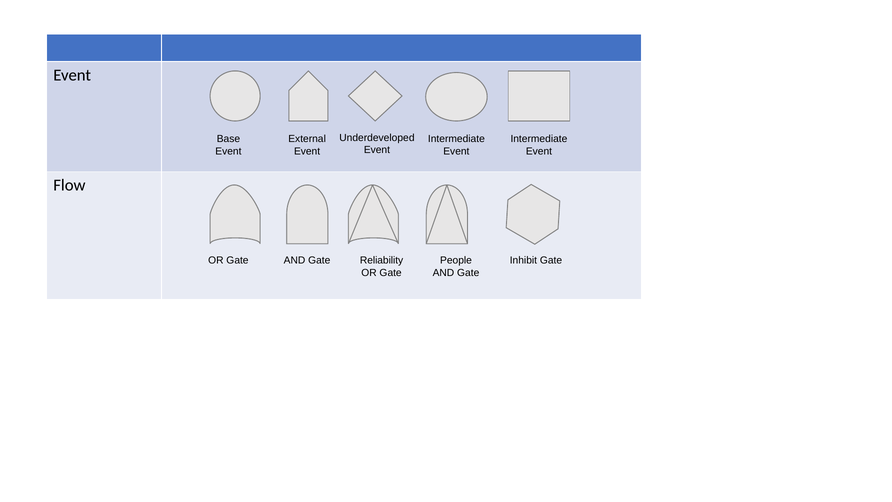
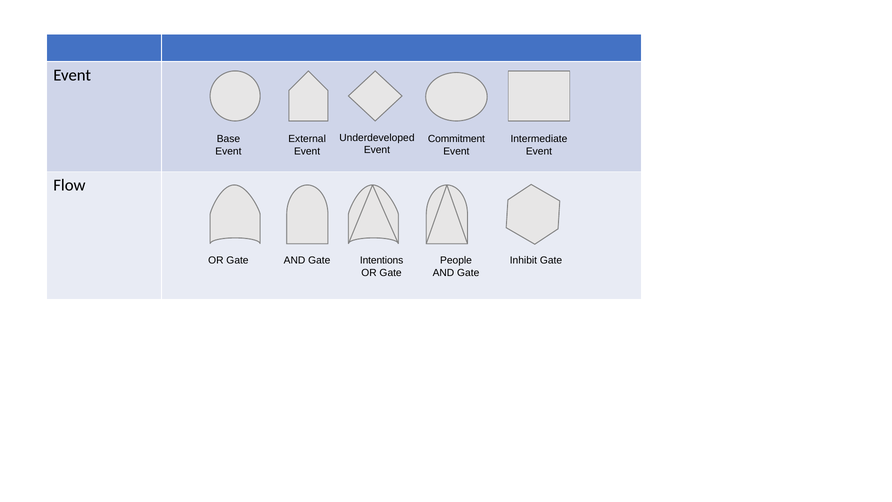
Intermediate at (456, 139): Intermediate -> Commitment
Reliability: Reliability -> Intentions
